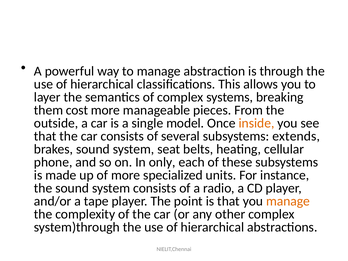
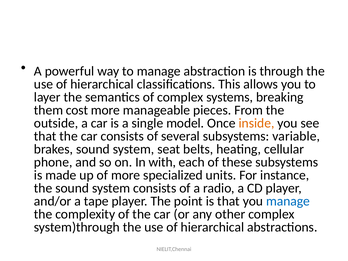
extends: extends -> variable
only: only -> with
manage at (288, 201) colour: orange -> blue
